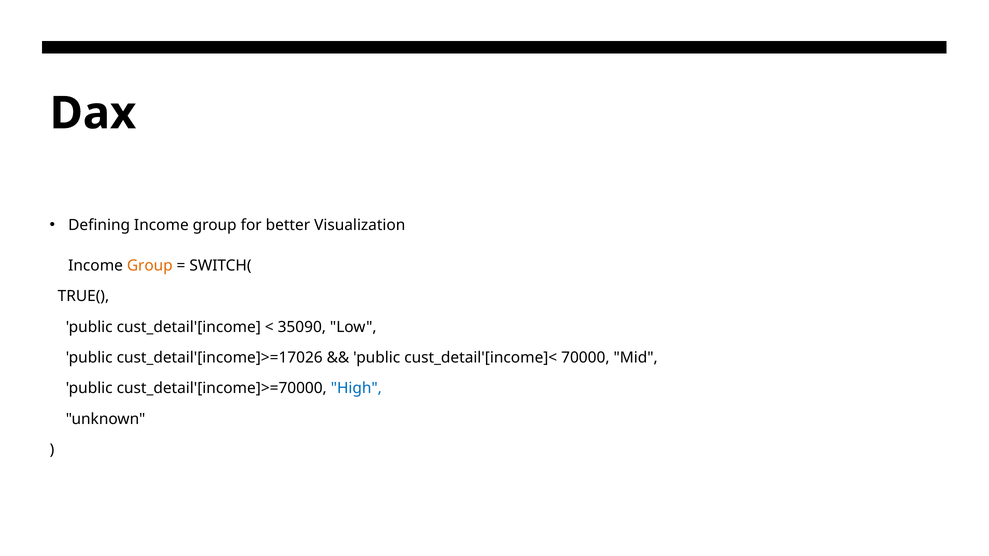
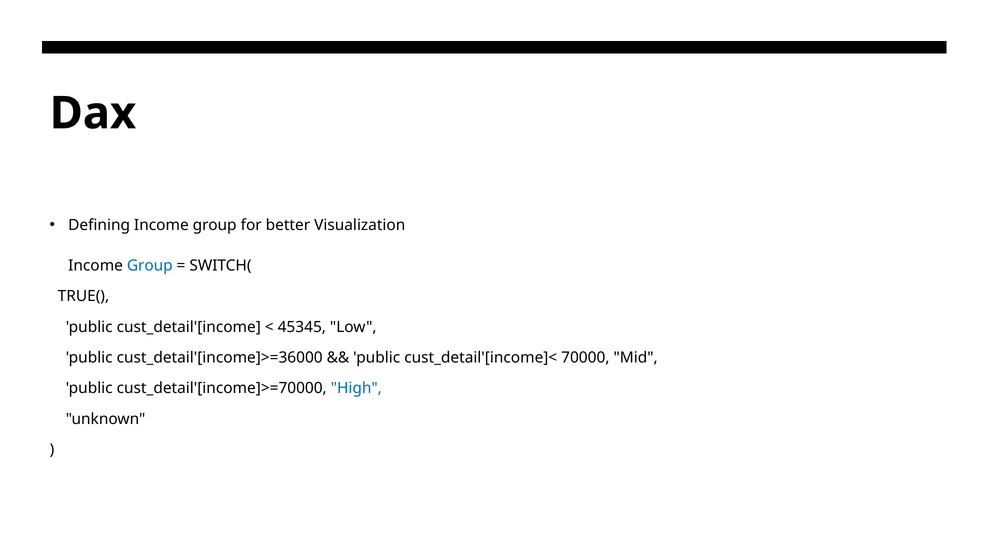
Group at (150, 266) colour: orange -> blue
35090: 35090 -> 45345
cust_detail'[income]>=17026: cust_detail'[income]>=17026 -> cust_detail'[income]>=36000
